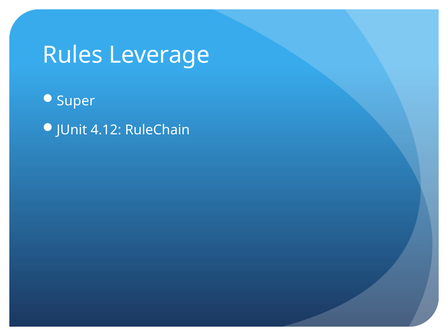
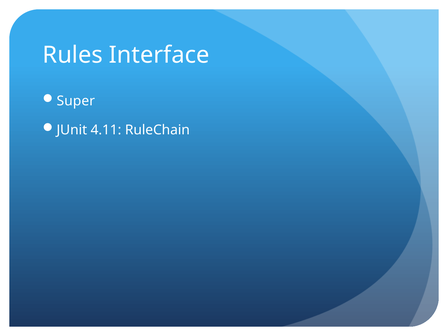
Leverage: Leverage -> Interface
4.12: 4.12 -> 4.11
